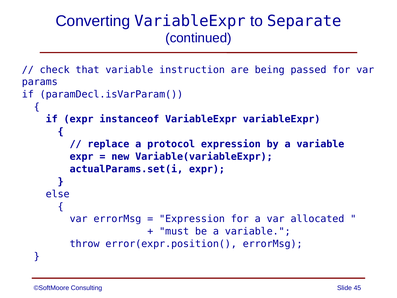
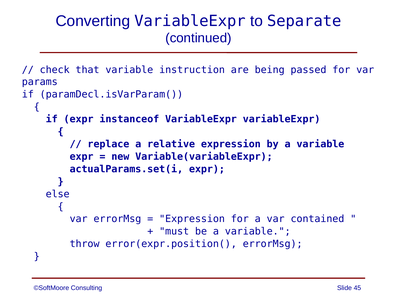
protocol: protocol -> relative
allocated: allocated -> contained
